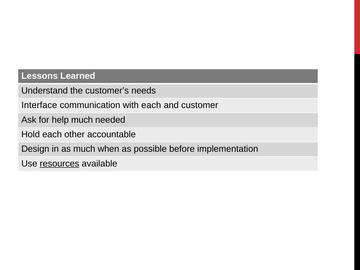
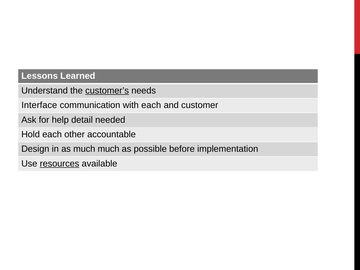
customer’s underline: none -> present
help much: much -> detail
much when: when -> much
